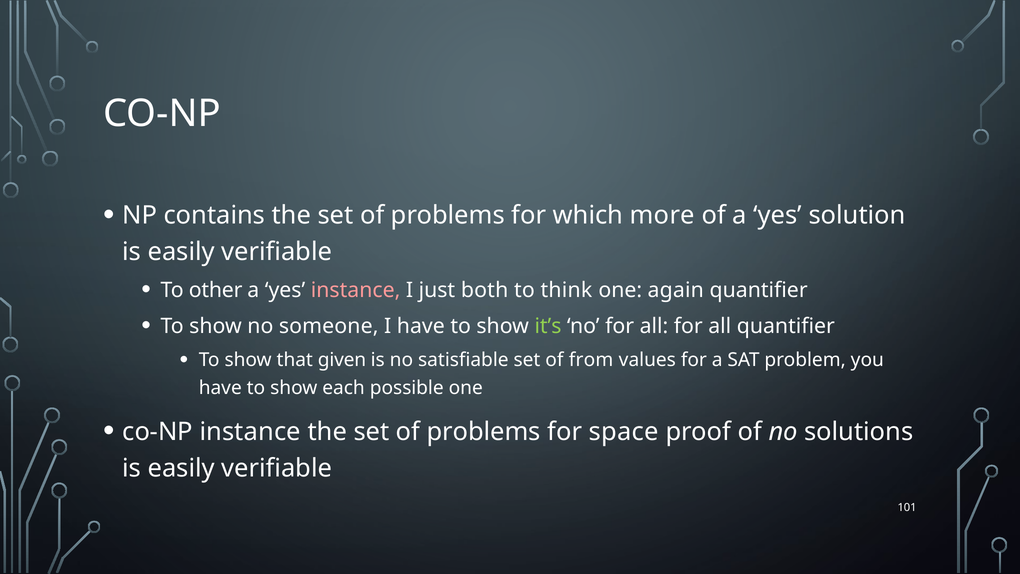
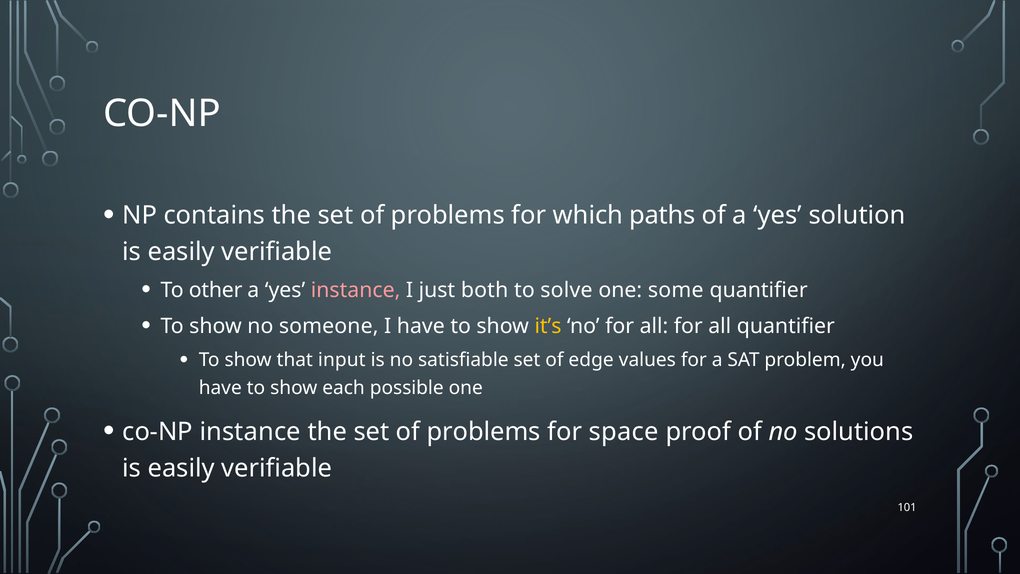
more: more -> paths
think: think -> solve
again: again -> some
it’s colour: light green -> yellow
given: given -> input
from: from -> edge
